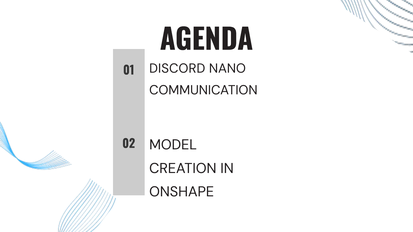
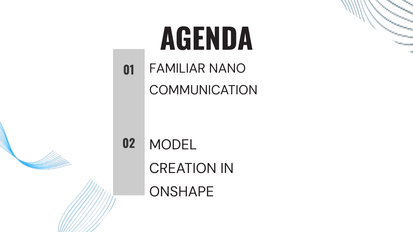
DISCORD: DISCORD -> FAMILIAR
